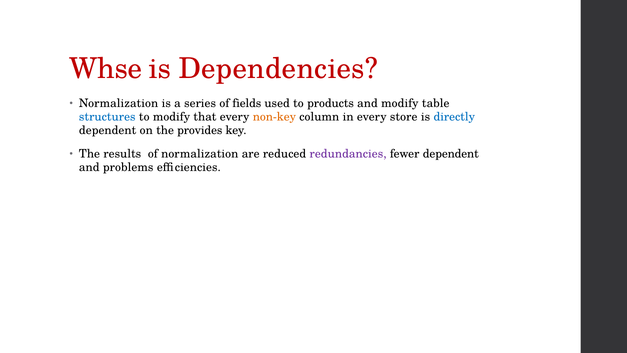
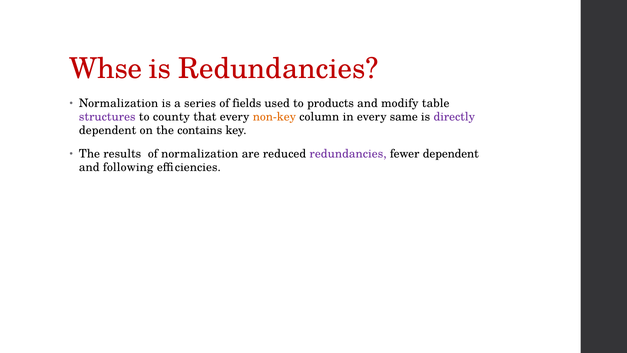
is Dependencies: Dependencies -> Redundancies
structures colour: blue -> purple
to modify: modify -> county
store: store -> same
directly colour: blue -> purple
provides: provides -> contains
problems: problems -> following
